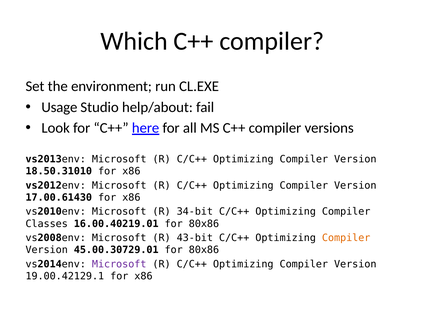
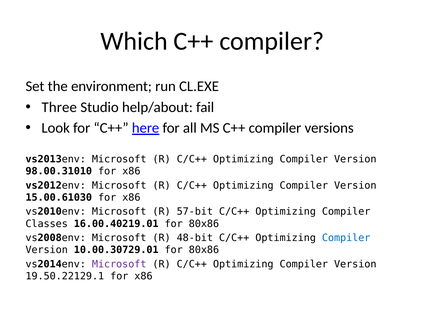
Usage: Usage -> Three
18.50.31010: 18.50.31010 -> 98.00.31010
17.00.61430: 17.00.61430 -> 15.00.61030
34-bit: 34-bit -> 57-bit
43-bit: 43-bit -> 48-bit
Compiler at (346, 238) colour: orange -> blue
45.00.30729.01: 45.00.30729.01 -> 10.00.30729.01
19.00.42129.1: 19.00.42129.1 -> 19.50.22129.1
